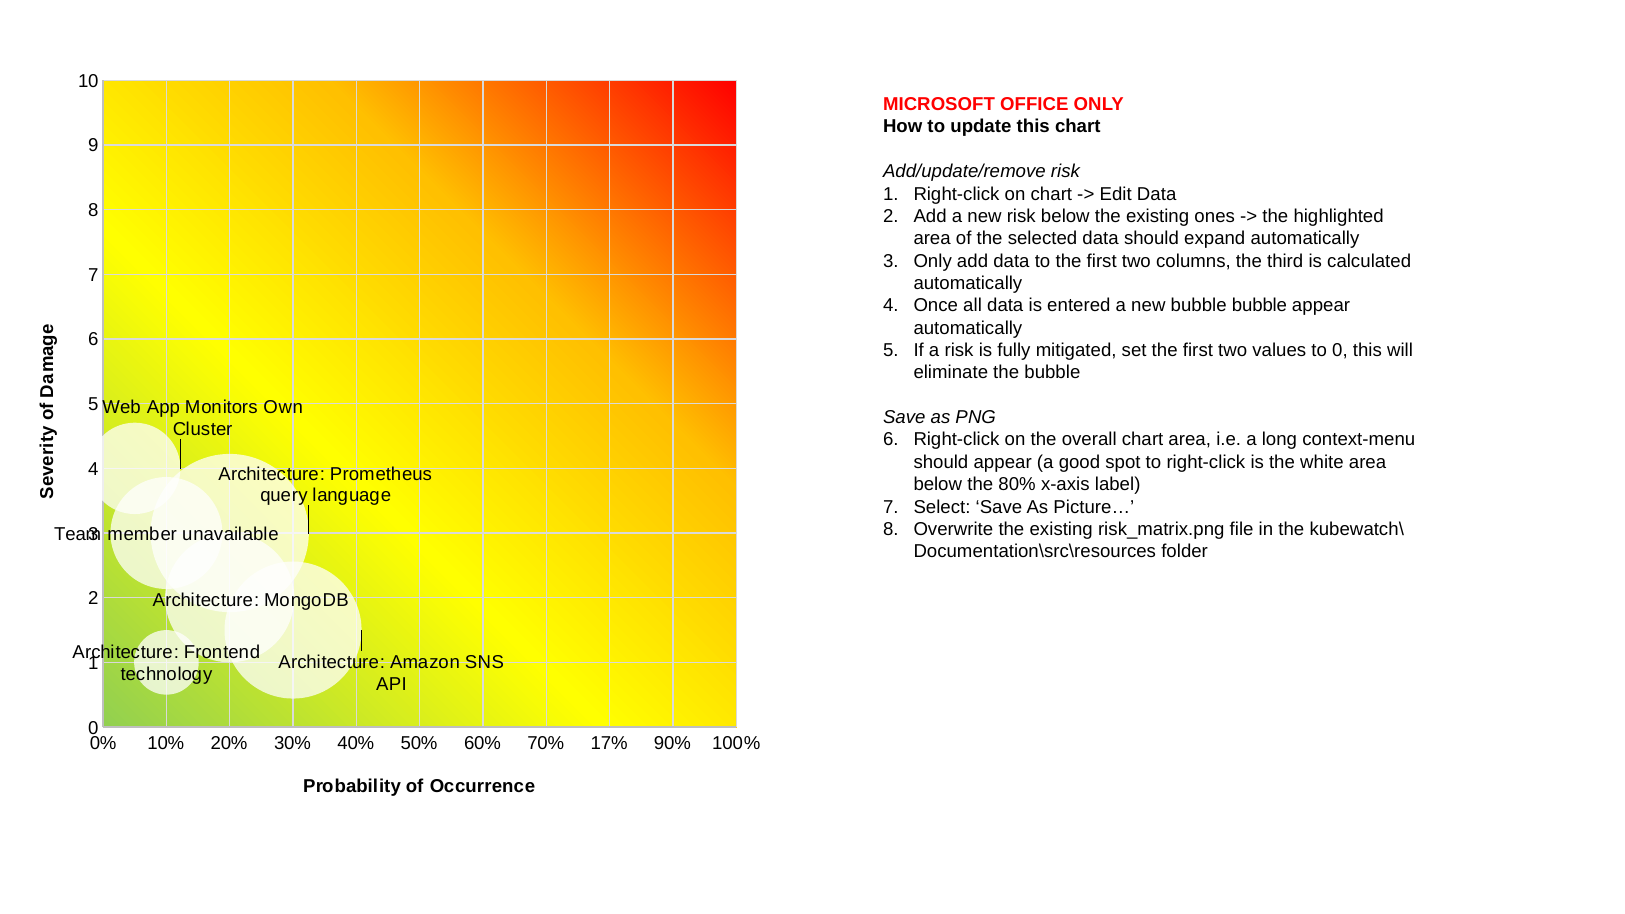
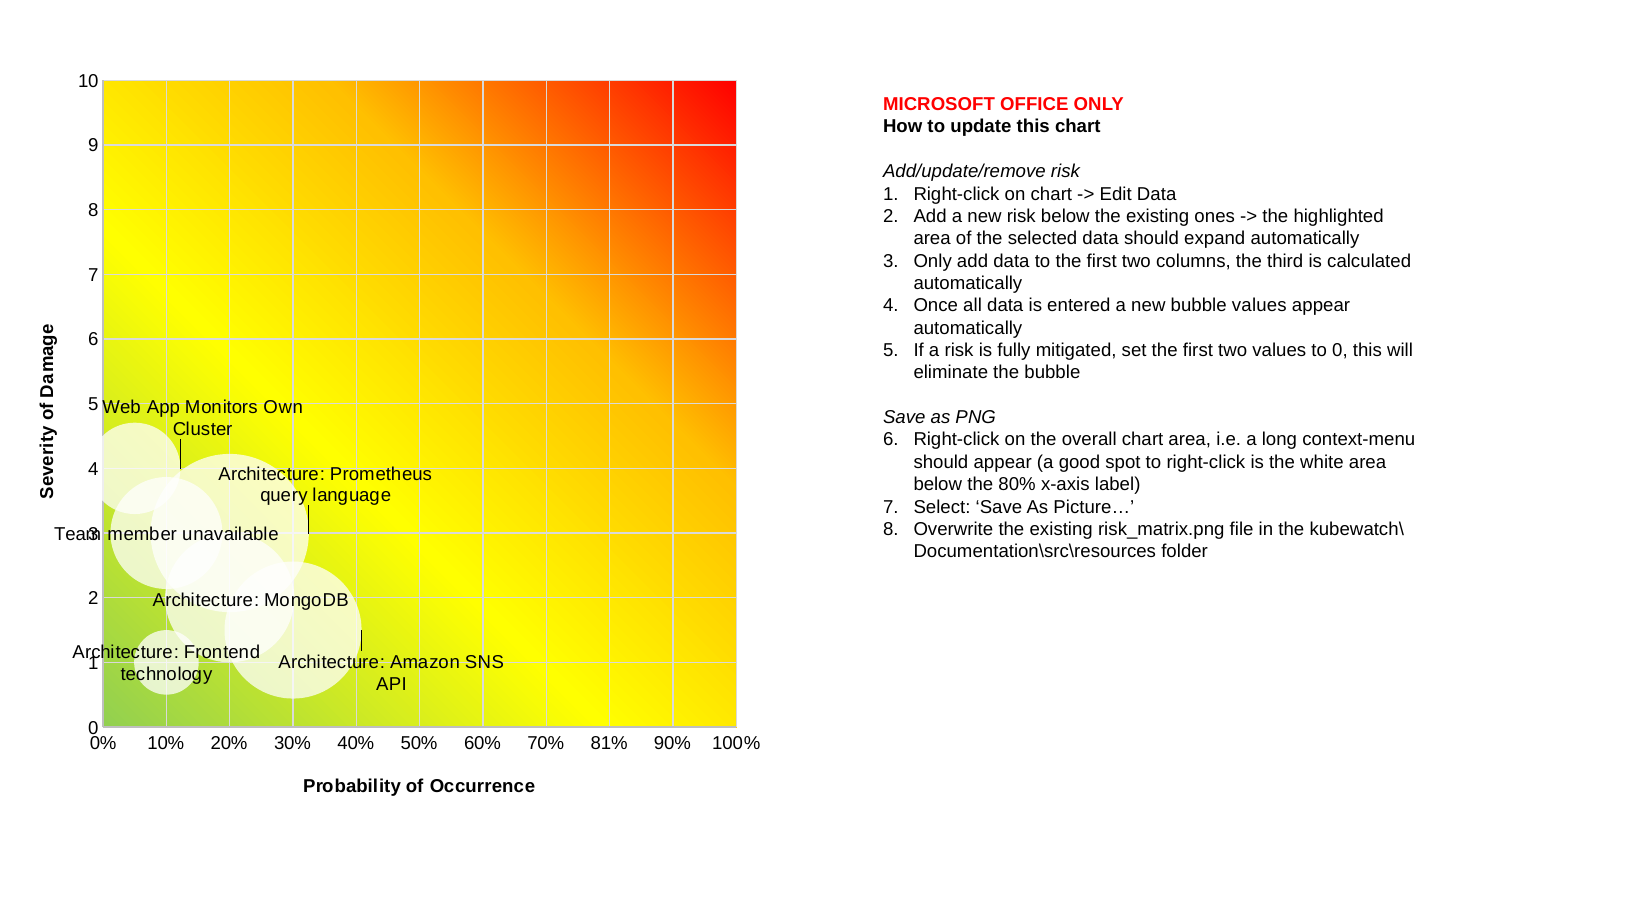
bubble bubble: bubble -> values
17%: 17% -> 81%
